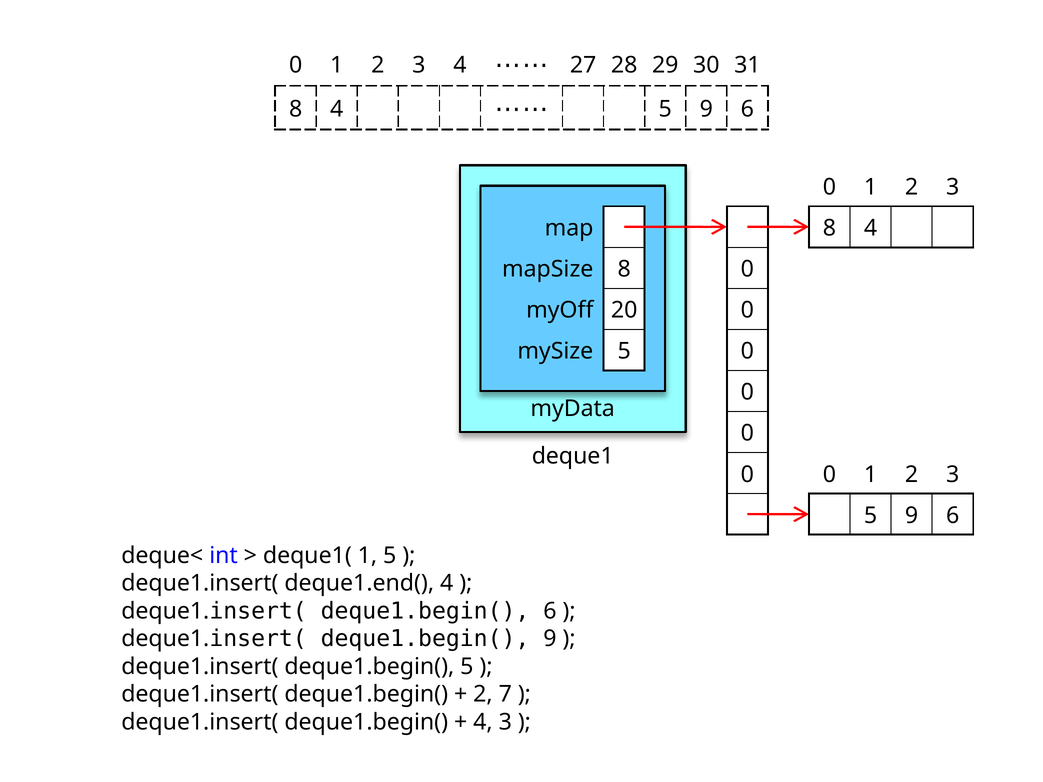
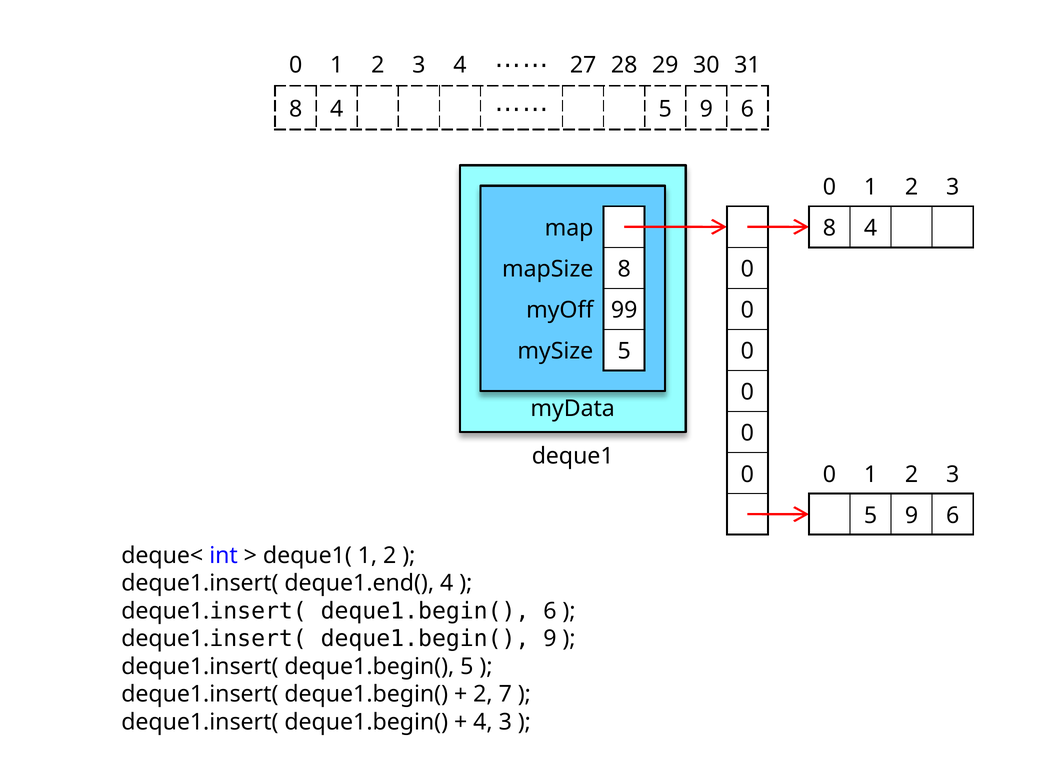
20: 20 -> 99
deque1( 1 5: 5 -> 2
